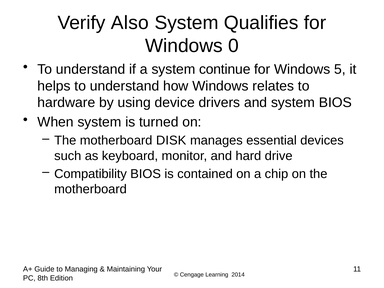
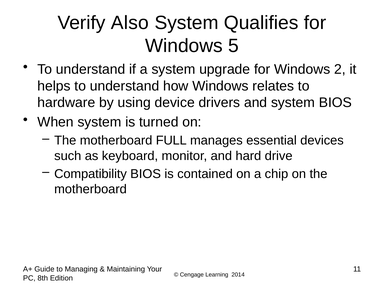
0: 0 -> 5
continue: continue -> upgrade
5: 5 -> 2
DISK: DISK -> FULL
